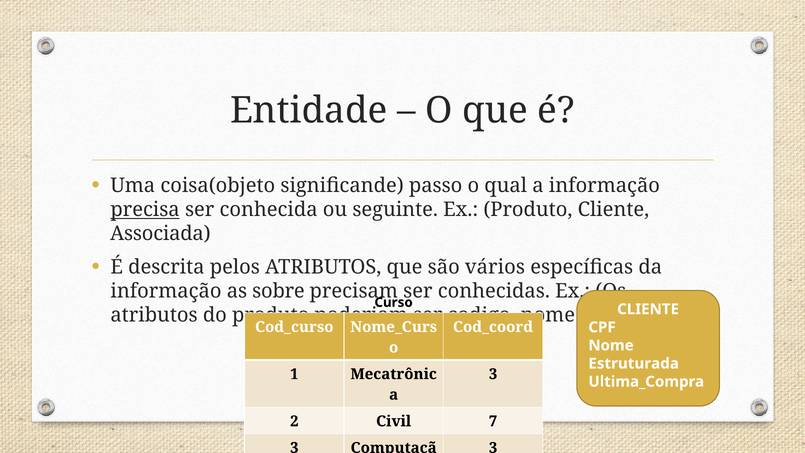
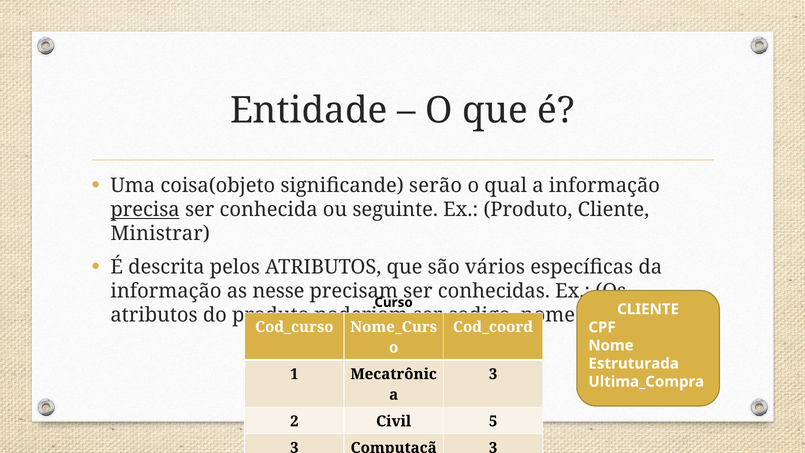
passo: passo -> serão
Associada: Associada -> Ministrar
sobre: sobre -> nesse
7: 7 -> 5
